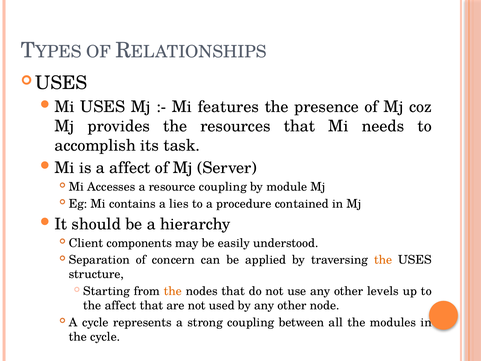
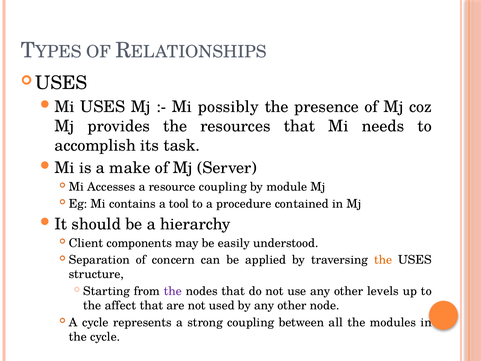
features: features -> possibly
a affect: affect -> make
lies: lies -> tool
the at (173, 291) colour: orange -> purple
